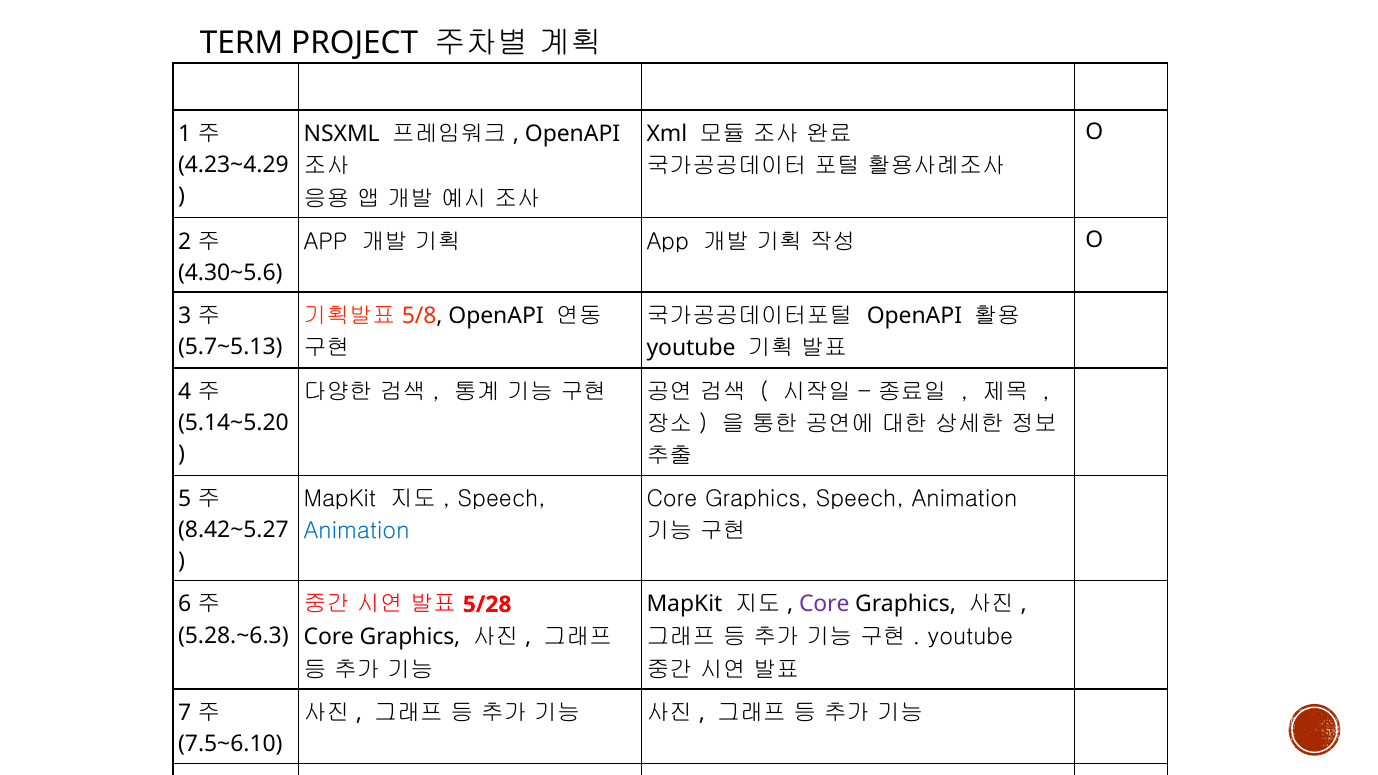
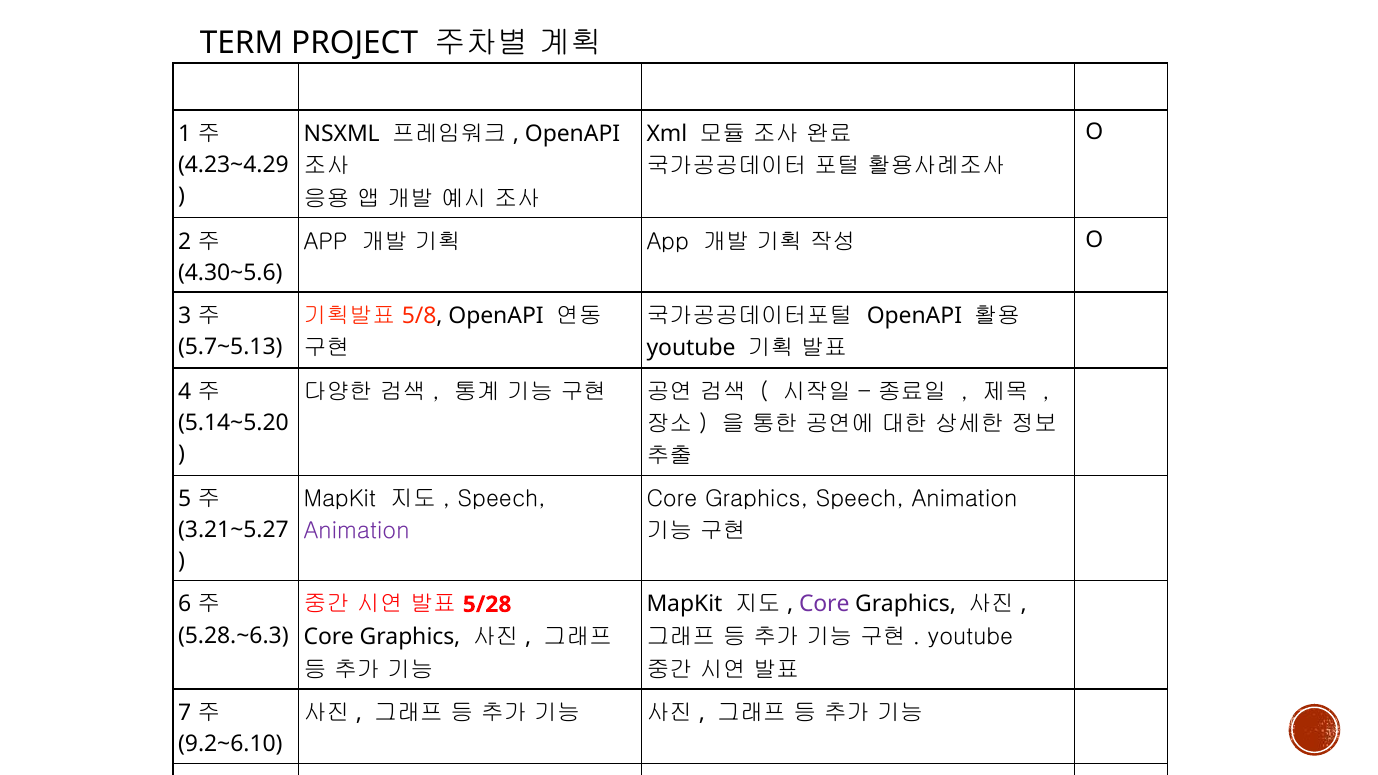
Animation at (357, 531) colour: blue -> purple
8.42~5.27: 8.42~5.27 -> 3.21~5.27
7.5~6.10: 7.5~6.10 -> 9.2~6.10
